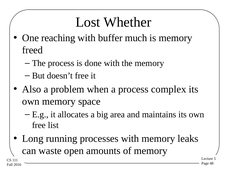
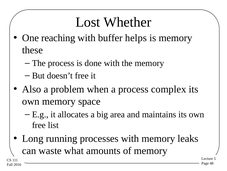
much: much -> helps
freed: freed -> these
open: open -> what
